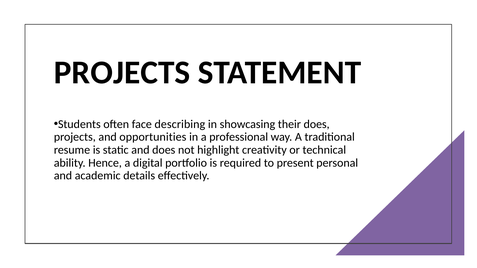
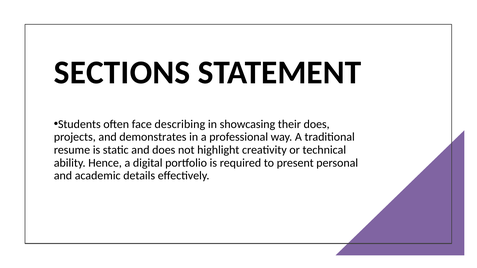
PROJECTS at (122, 73): PROJECTS -> SECTIONS
opportunities: opportunities -> demonstrates
